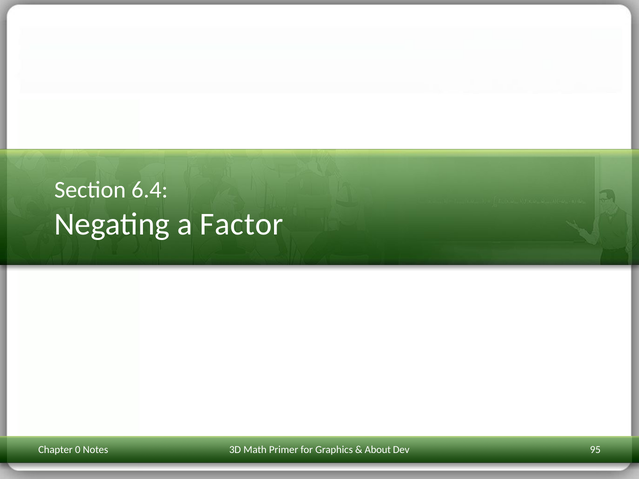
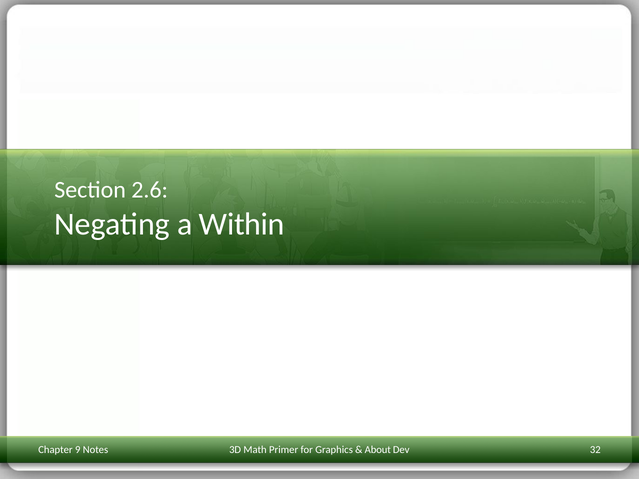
6.4: 6.4 -> 2.6
Factor: Factor -> Within
0: 0 -> 9
95: 95 -> 32
